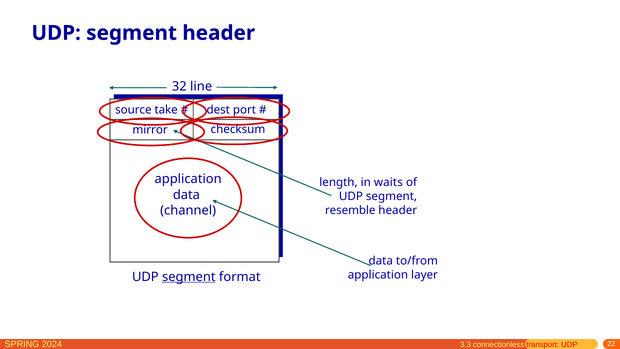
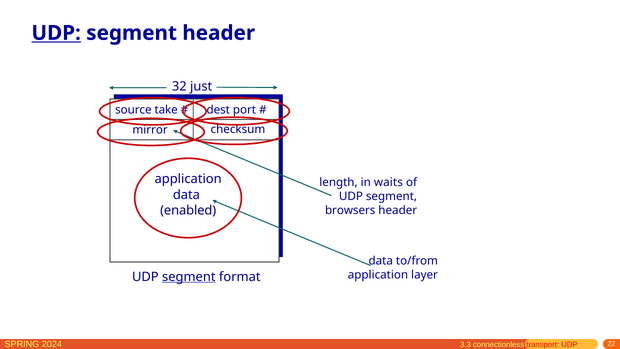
UDP at (56, 33) underline: none -> present
line: line -> just
channel: channel -> enabled
resemble: resemble -> browsers
